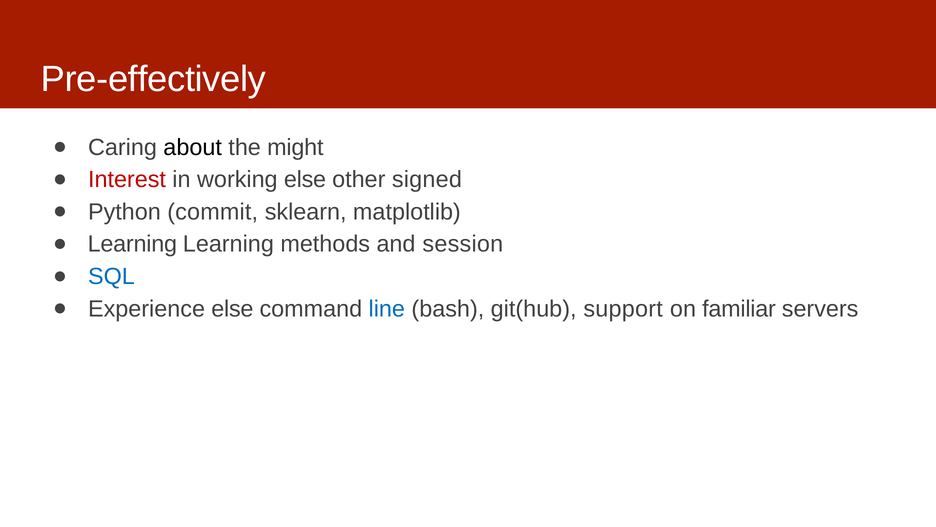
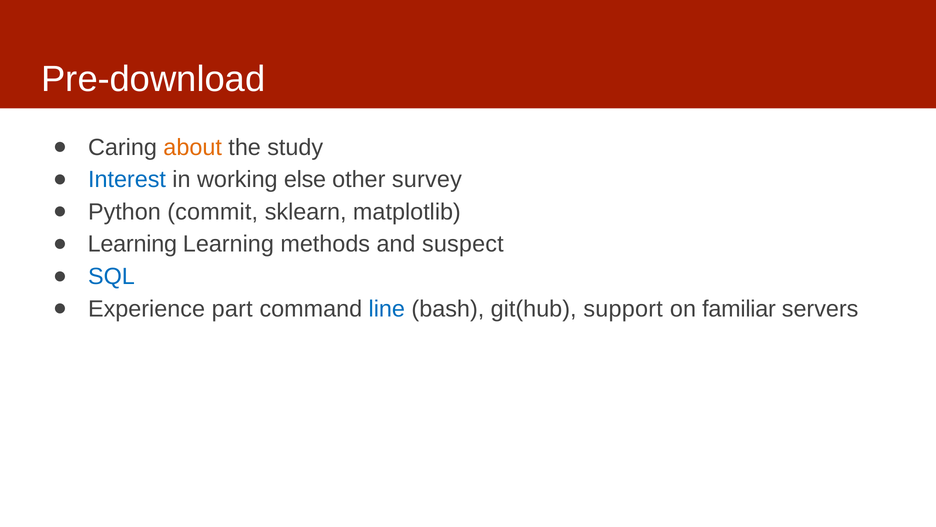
Pre-effectively: Pre-effectively -> Pre-download
about colour: black -> orange
might: might -> study
Interest colour: red -> blue
signed: signed -> survey
session: session -> suspect
Experience else: else -> part
